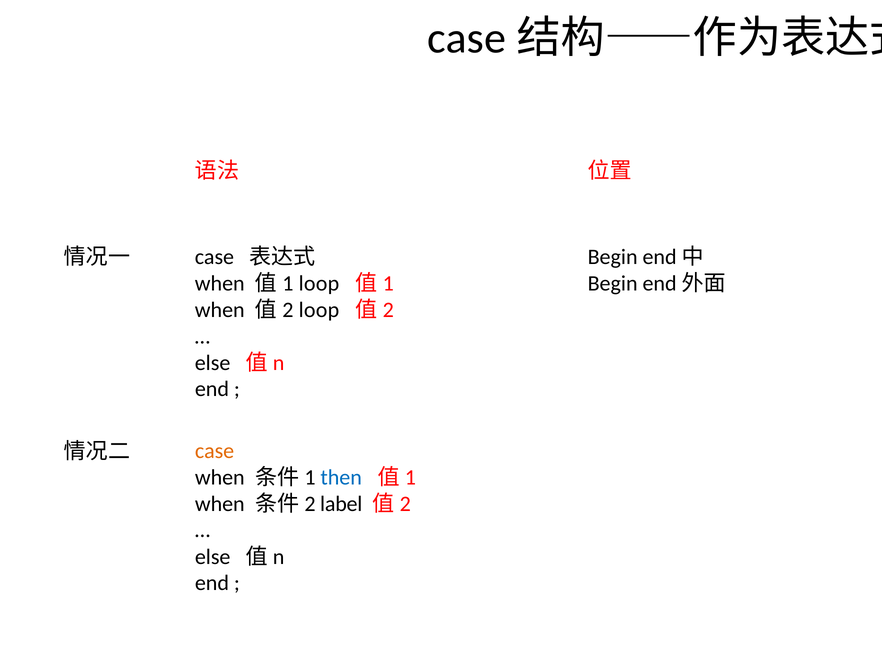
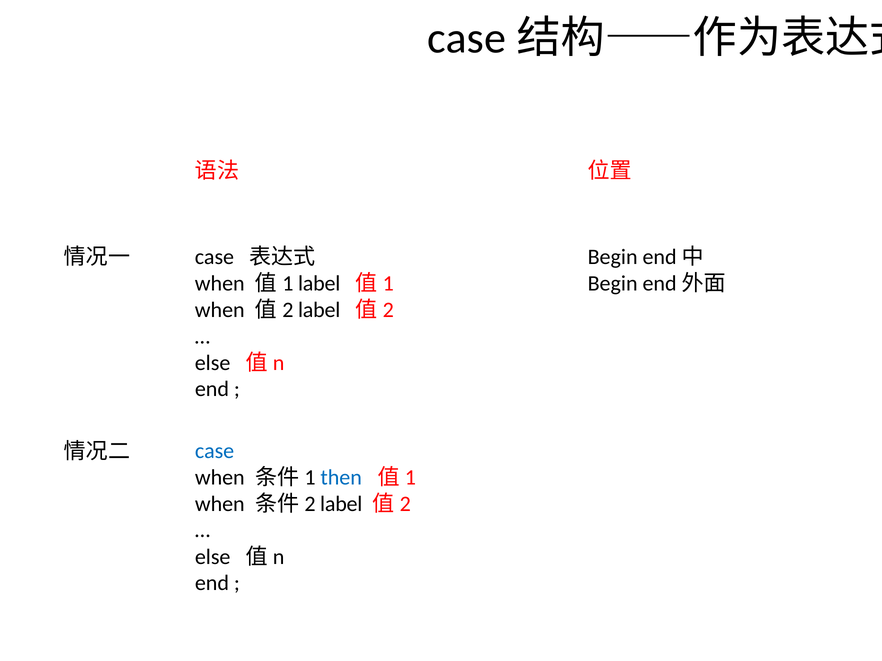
loop at (319, 284): loop -> label
loop at (319, 310): loop -> label
case at (215, 451) colour: orange -> blue
